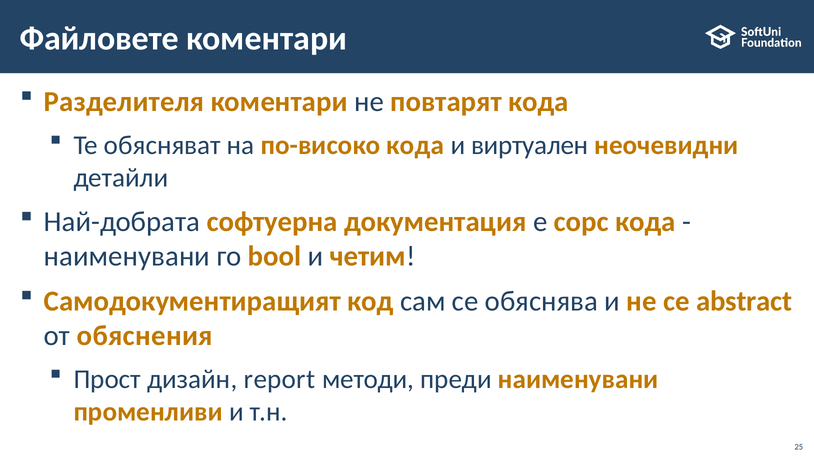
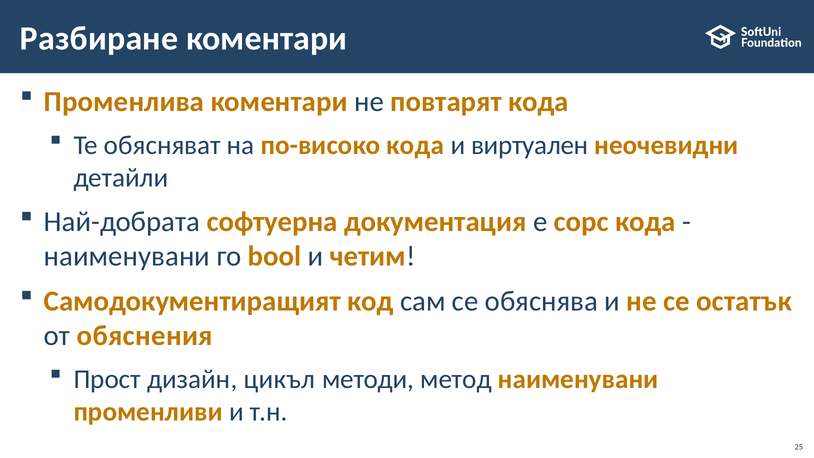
Файловете: Файловете -> Разбиране
Разделителя: Разделителя -> Променлива
abstract: abstract -> остатък
report: report -> цикъл
преди: преди -> метод
